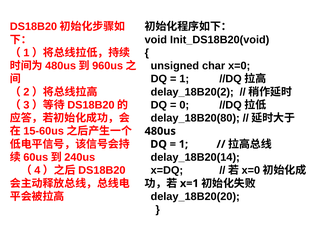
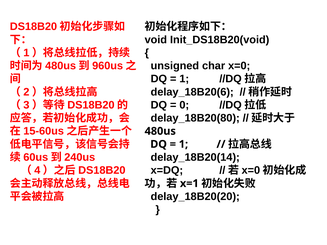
delay_18B20(2: delay_18B20(2 -> delay_18B20(6
